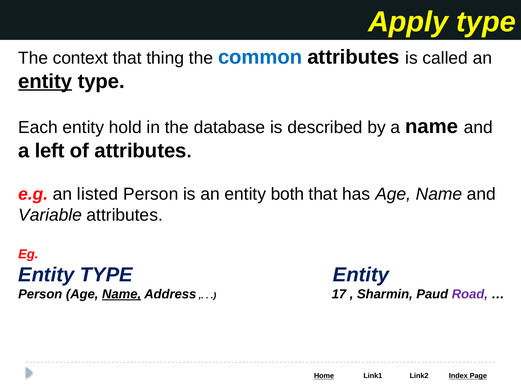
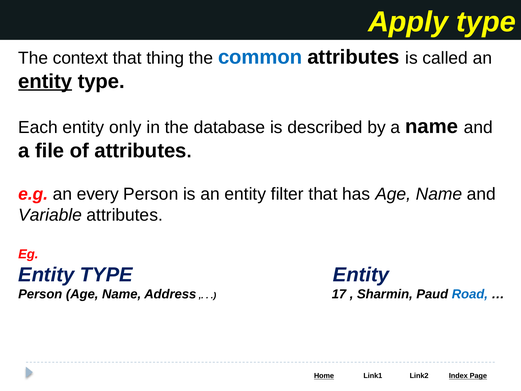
hold: hold -> only
left: left -> file
listed: listed -> every
both: both -> filter
Name at (122, 294) underline: present -> none
Road colour: purple -> blue
